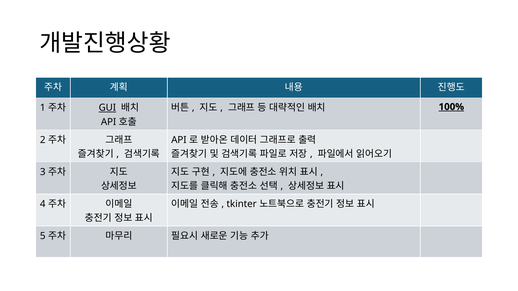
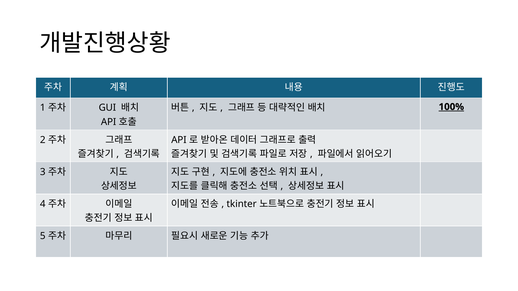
GUI underline: present -> none
